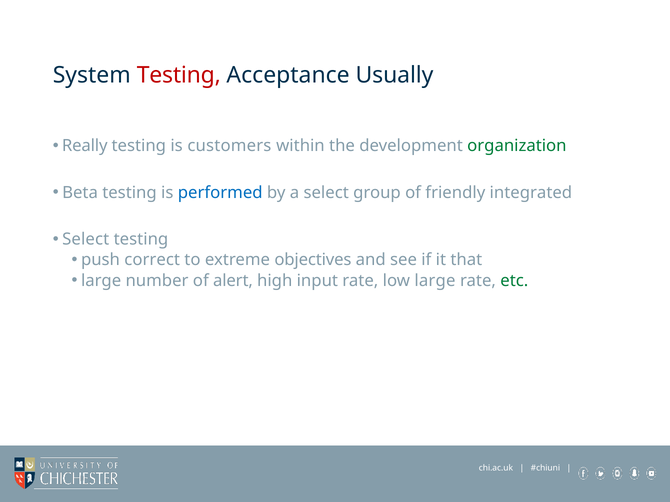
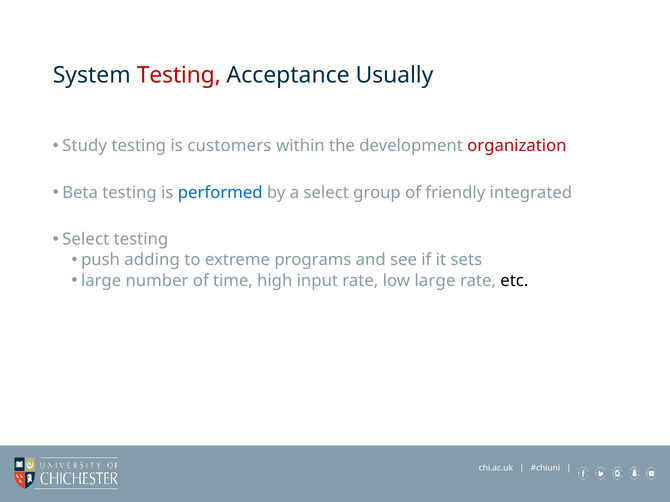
Really: Really -> Study
organization colour: green -> red
correct: correct -> adding
objectives: objectives -> programs
that: that -> sets
alert: alert -> time
etc colour: green -> black
